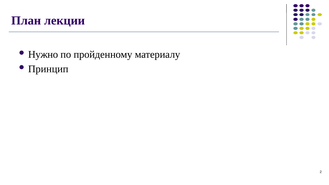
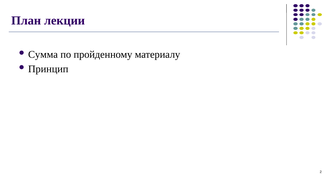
Нужно: Нужно -> Сумма
